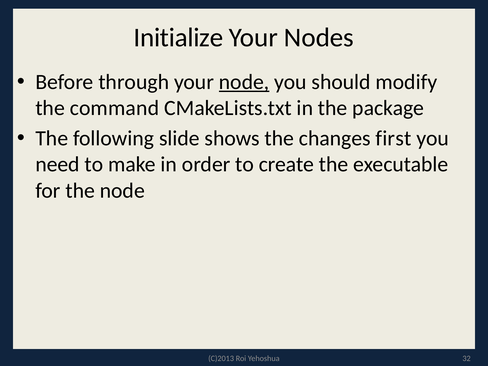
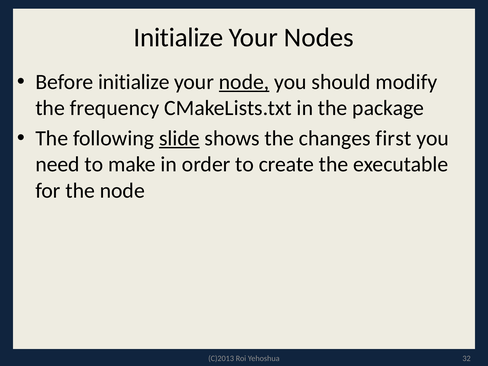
Before through: through -> initialize
command: command -> frequency
slide underline: none -> present
